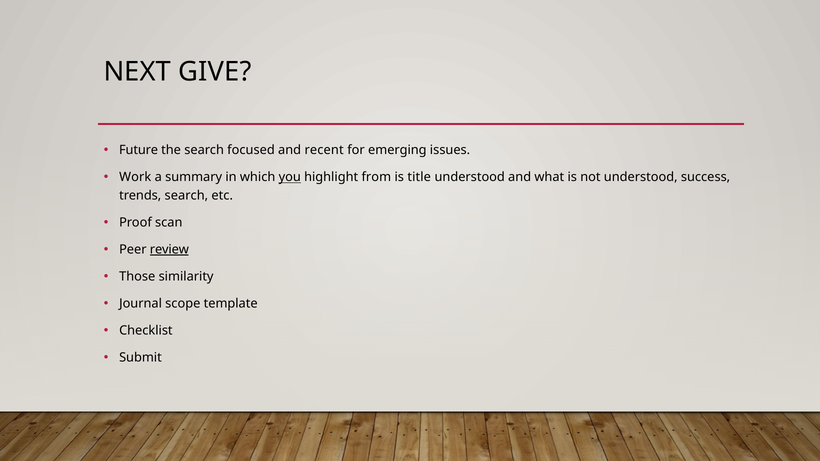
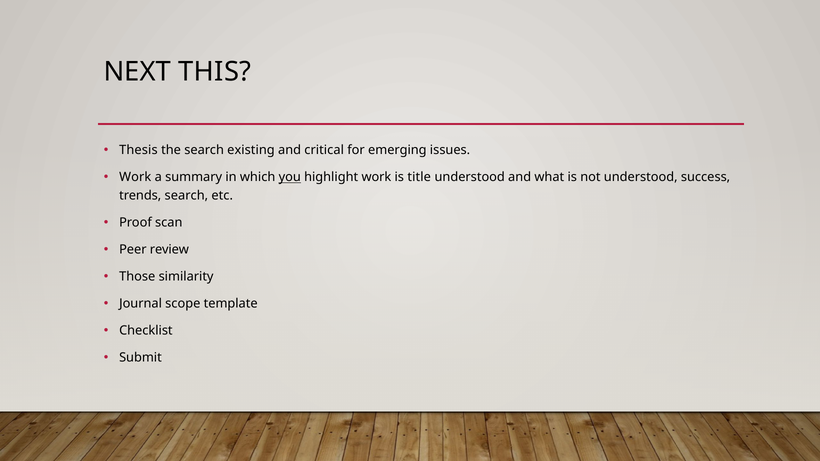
GIVE: GIVE -> THIS
Future: Future -> Thesis
focused: focused -> existing
recent: recent -> critical
highlight from: from -> work
review underline: present -> none
